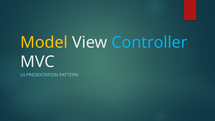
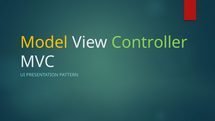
Controller colour: light blue -> light green
